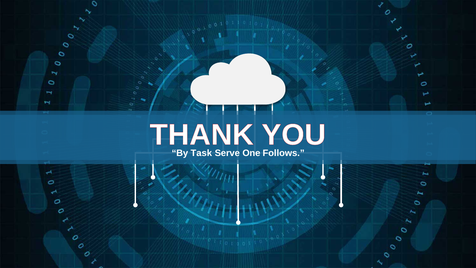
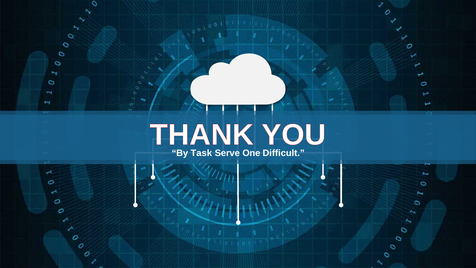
Follows: Follows -> Difficult
